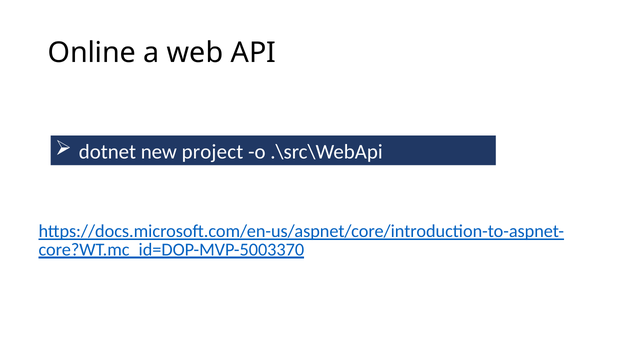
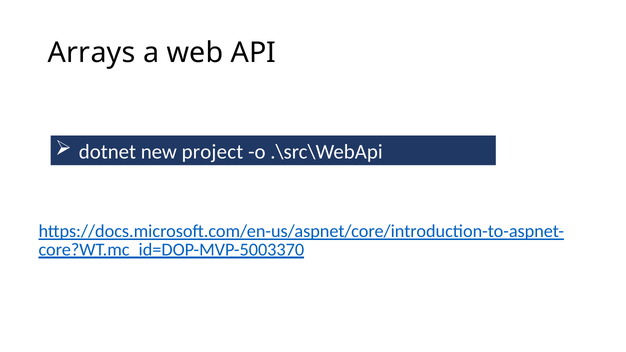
Online: Online -> Arrays
